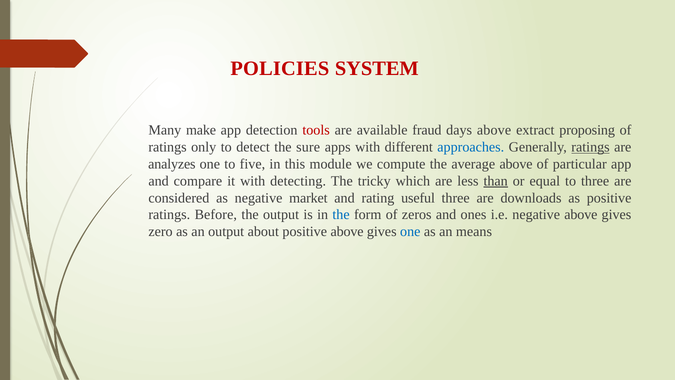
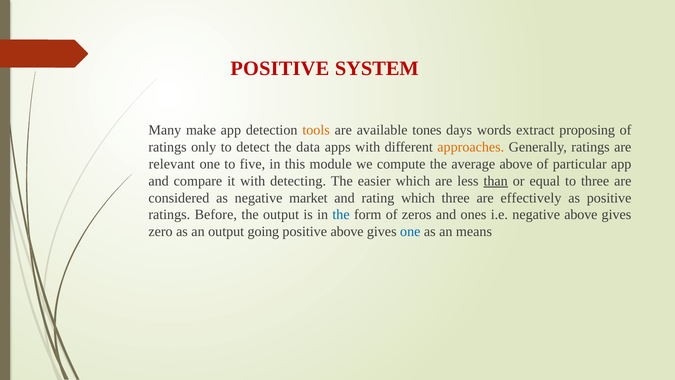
POLICIES at (280, 69): POLICIES -> POSITIVE
tools colour: red -> orange
fraud: fraud -> tones
days above: above -> words
sure: sure -> data
approaches colour: blue -> orange
ratings at (591, 147) underline: present -> none
analyzes: analyzes -> relevant
tricky: tricky -> easier
rating useful: useful -> which
downloads: downloads -> effectively
about: about -> going
